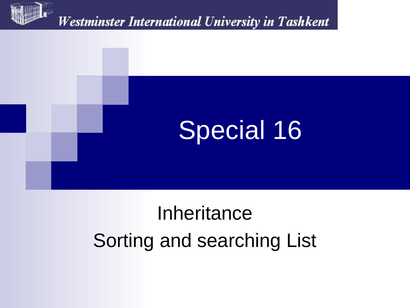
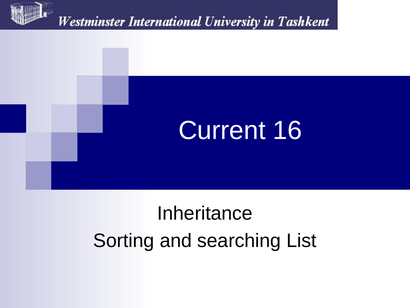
Special: Special -> Current
